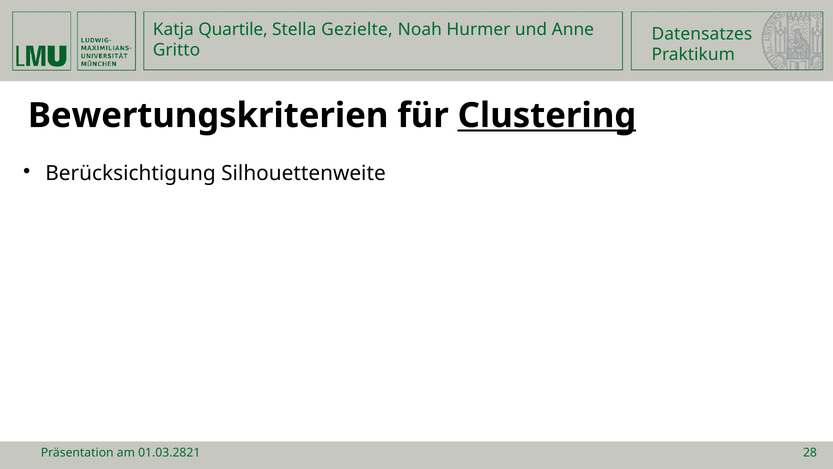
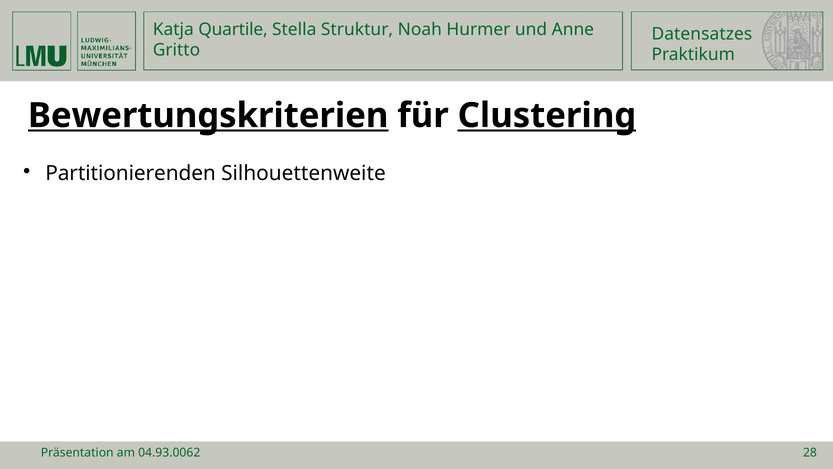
Gezielte: Gezielte -> Struktur
Bewertungskriterien underline: none -> present
Berücksichtigung: Berücksichtigung -> Partitionierenden
01.03.2821: 01.03.2821 -> 04.93.0062
